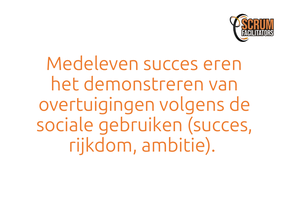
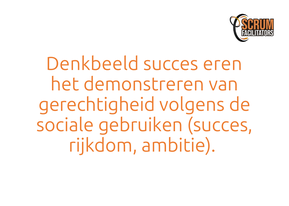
Medeleven: Medeleven -> Denkbeeld
overtuigingen: overtuigingen -> gerechtigheid
